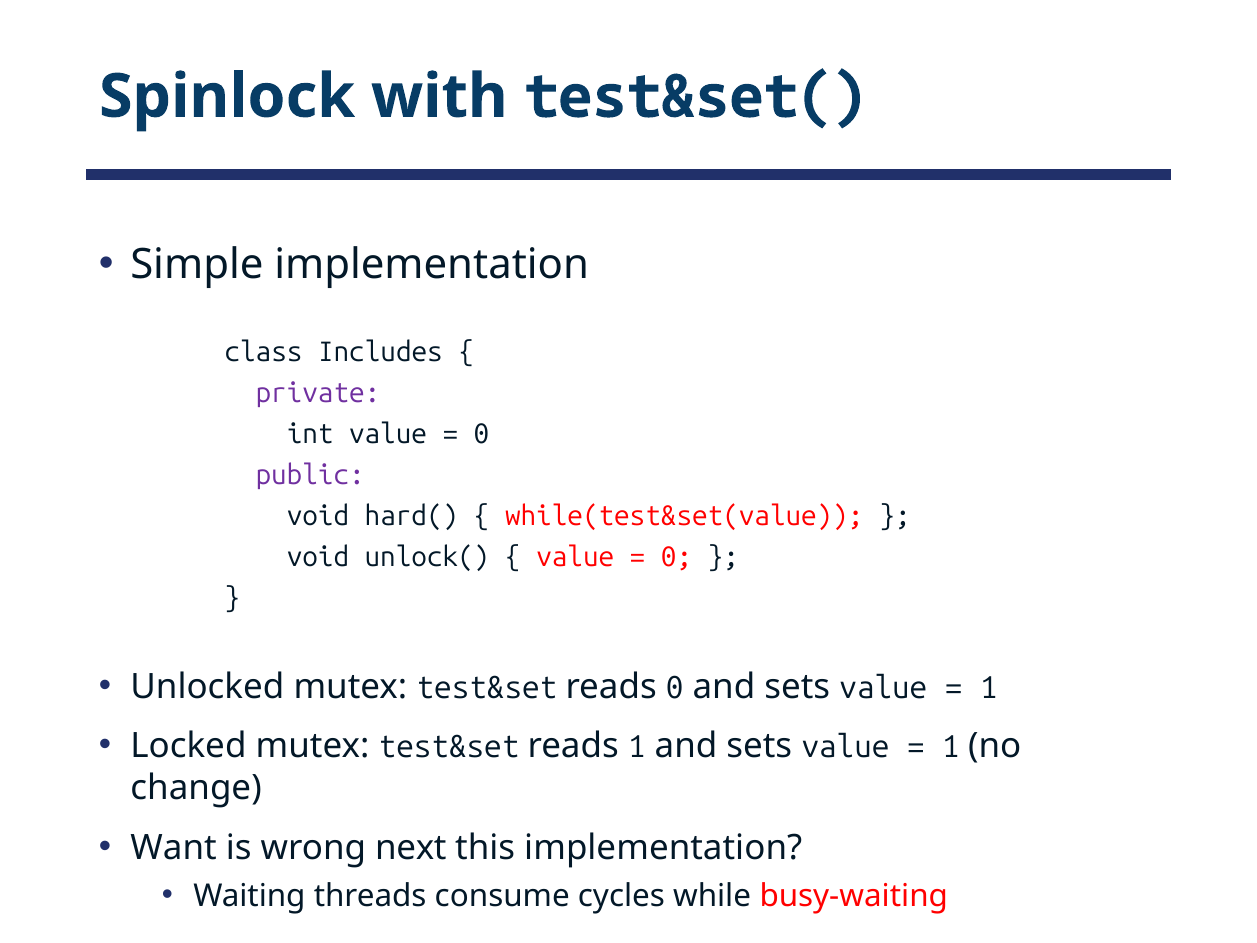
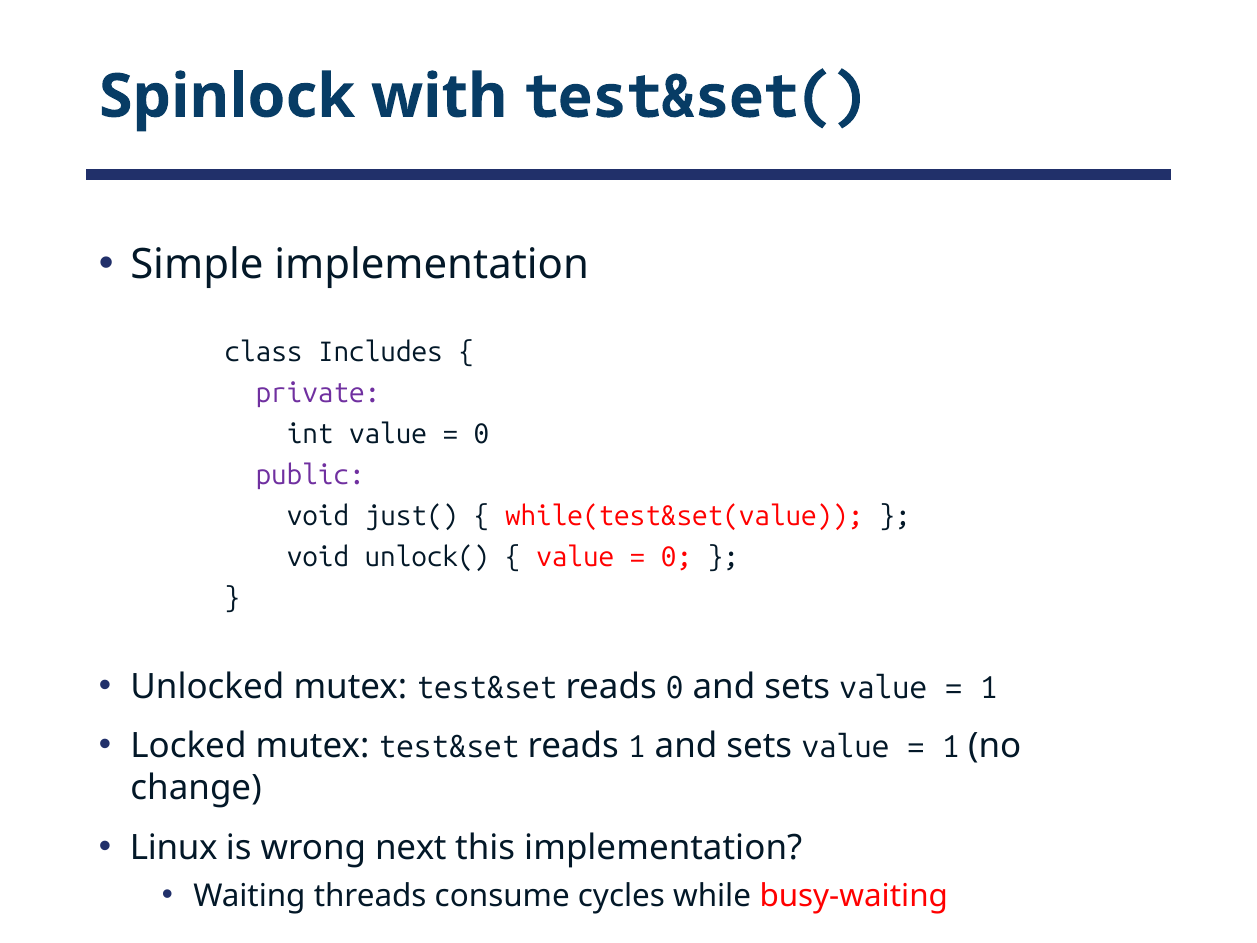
hard(: hard( -> just(
Want: Want -> Linux
